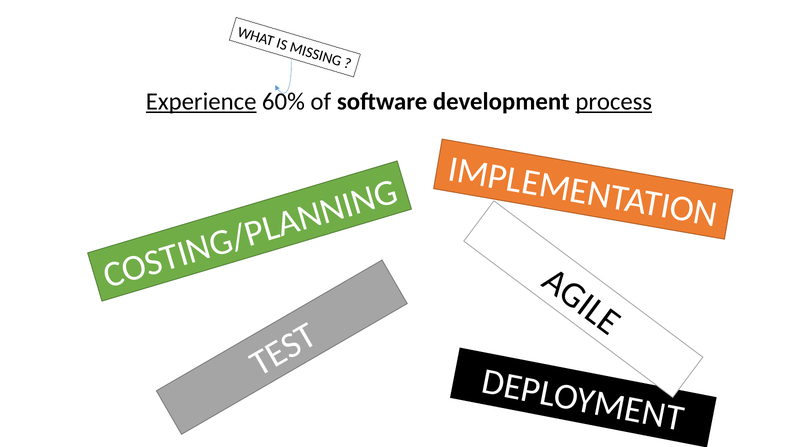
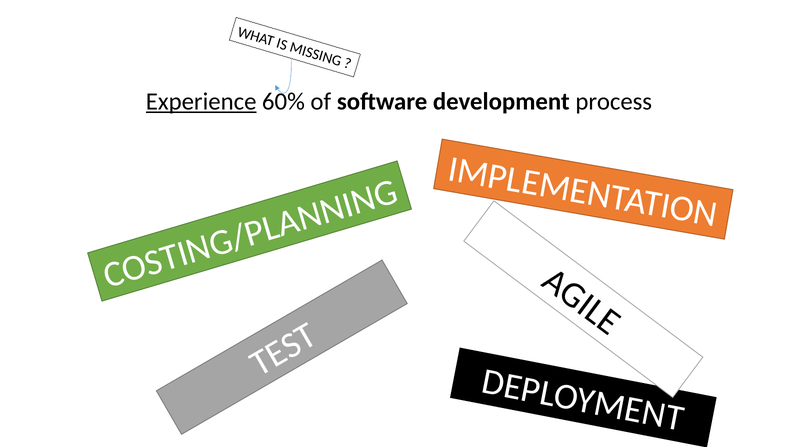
process underline: present -> none
